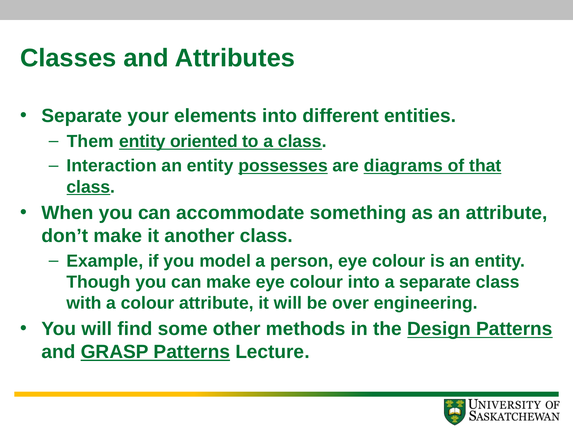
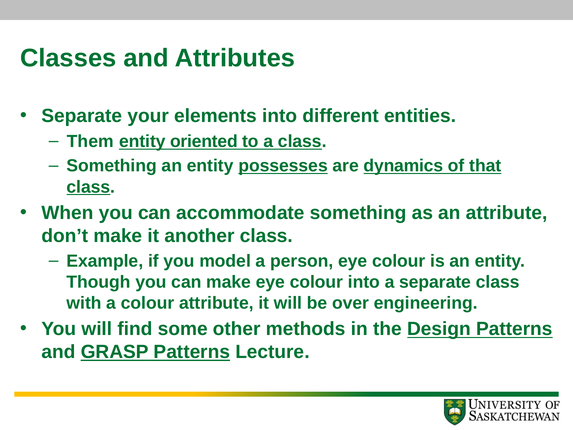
Interaction at (112, 166): Interaction -> Something
diagrams: diagrams -> dynamics
